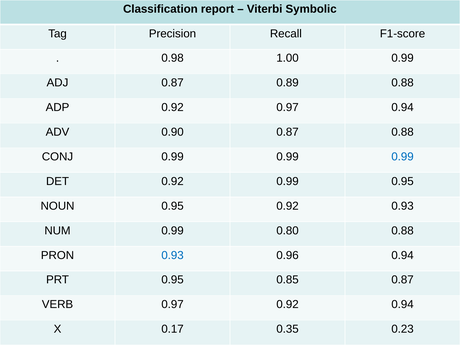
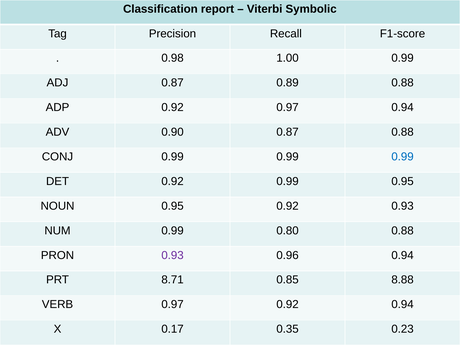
0.93 at (173, 255) colour: blue -> purple
PRT 0.95: 0.95 -> 8.71
0.85 0.87: 0.87 -> 8.88
